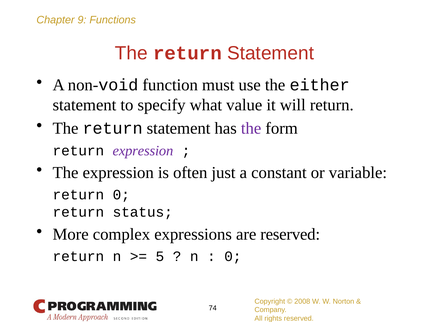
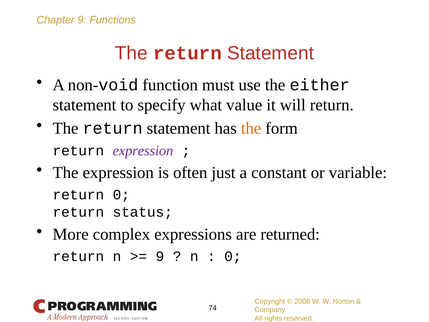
the at (251, 128) colour: purple -> orange
are reserved: reserved -> returned
5 at (160, 256): 5 -> 9
